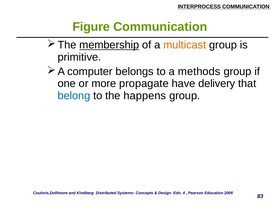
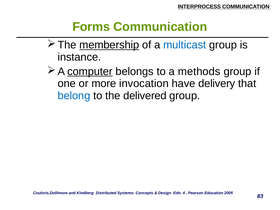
Figure: Figure -> Forms
multicast colour: orange -> blue
primitive: primitive -> instance
computer underline: none -> present
propagate: propagate -> invocation
happens: happens -> delivered
